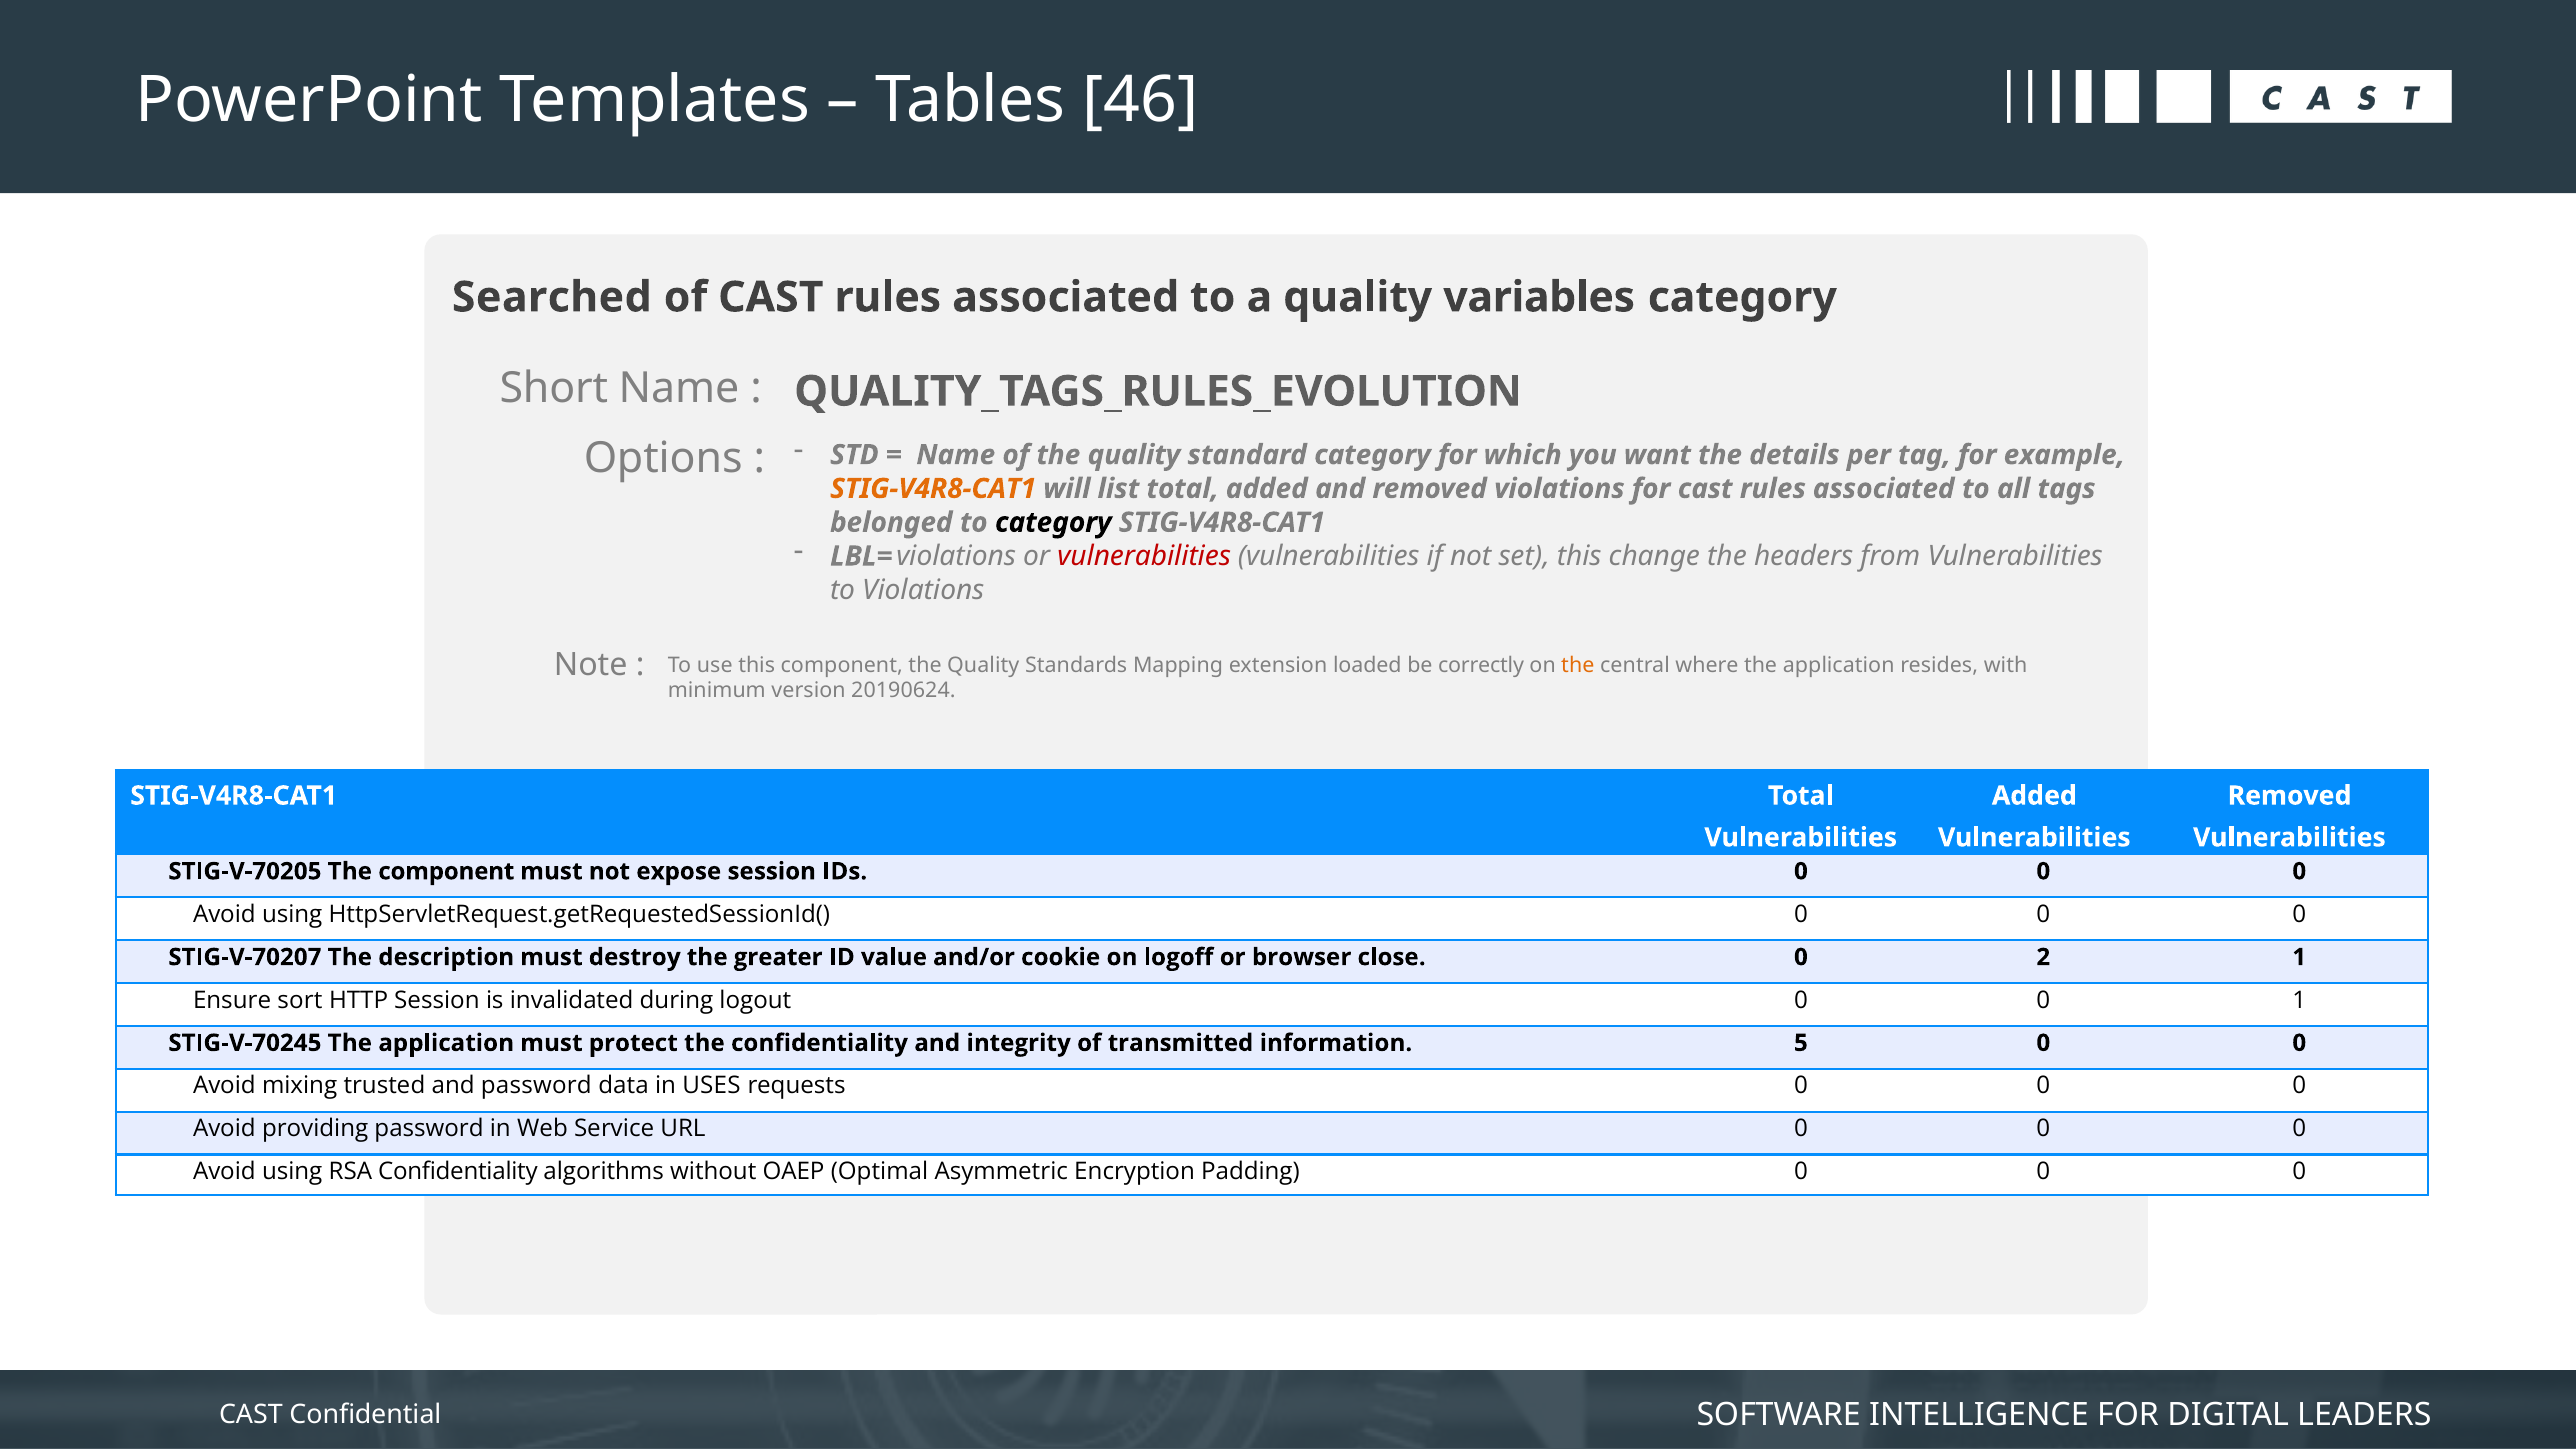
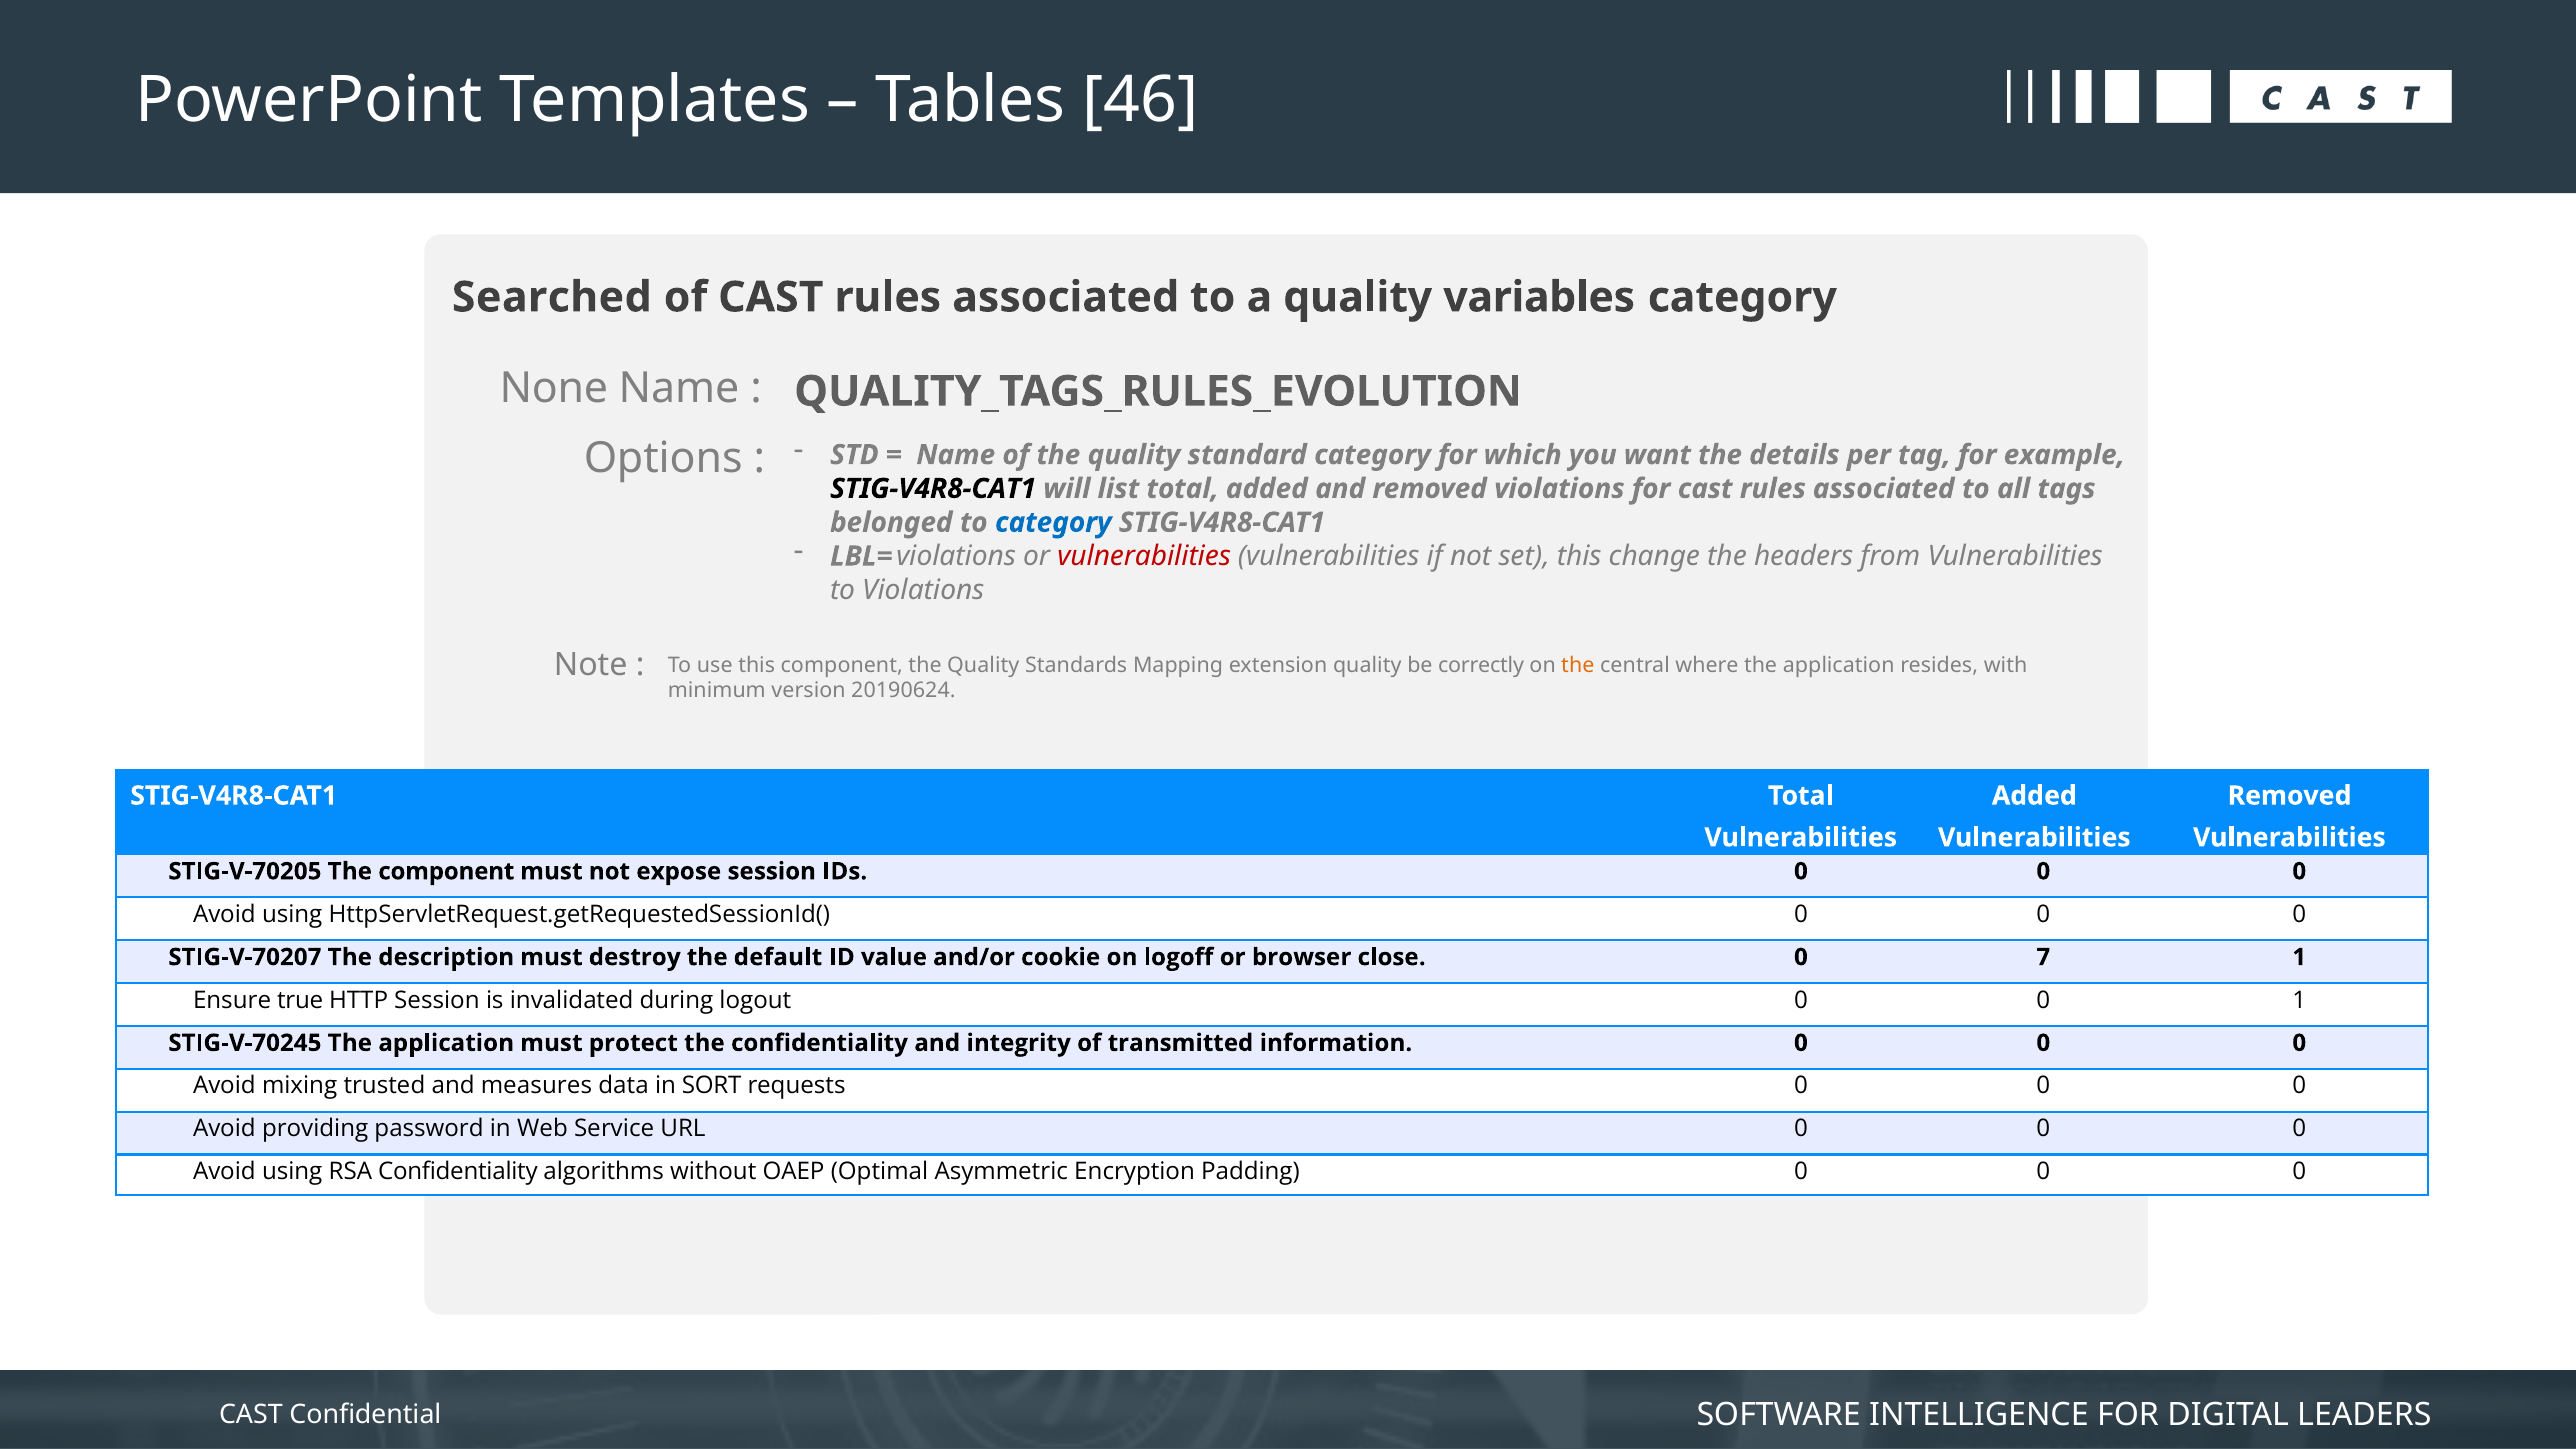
Short: Short -> None
STIG-V4R8-CAT1 at (933, 489) colour: orange -> black
category at (1053, 522) colour: black -> blue
extension loaded: loaded -> quality
greater: greater -> default
2: 2 -> 7
sort: sort -> true
information 5: 5 -> 0
and password: password -> measures
USES: USES -> SORT
